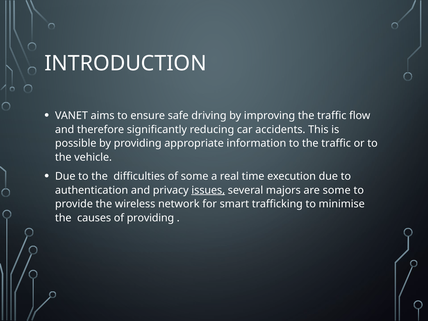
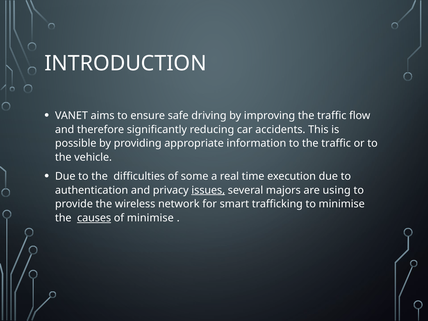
are some: some -> using
causes underline: none -> present
of providing: providing -> minimise
